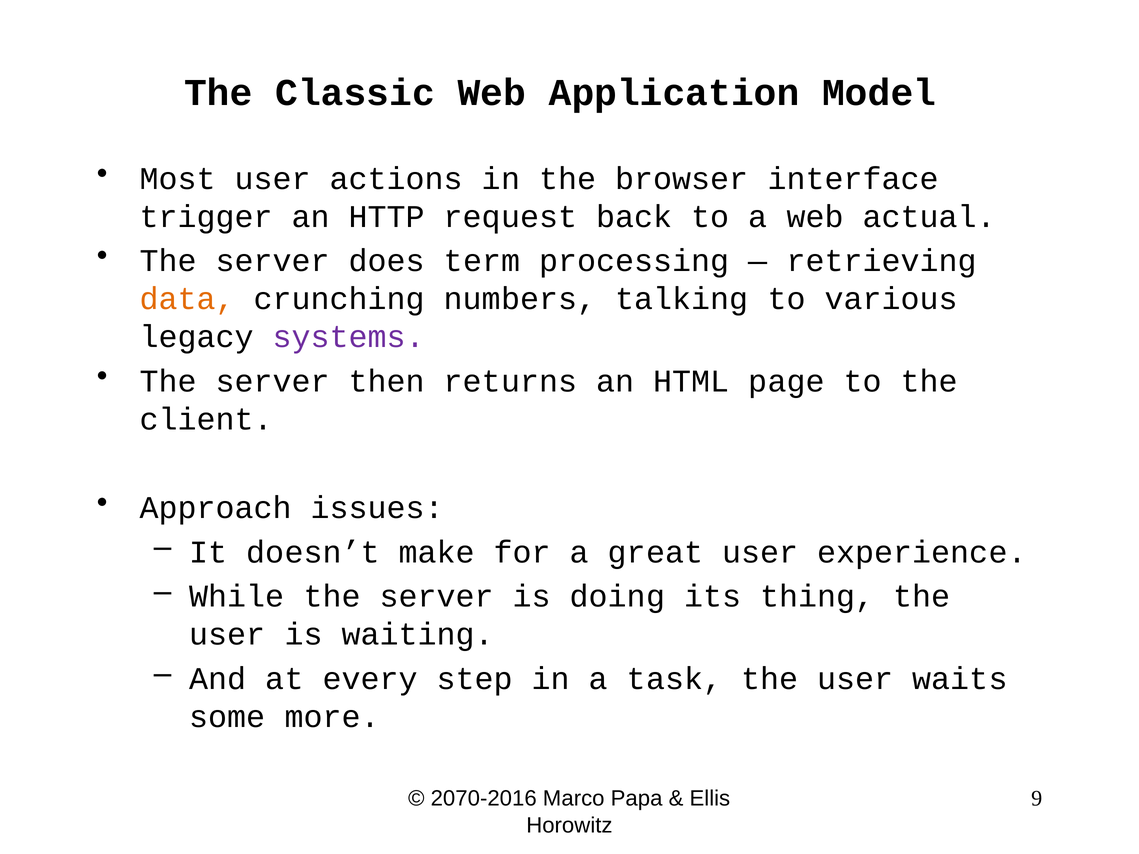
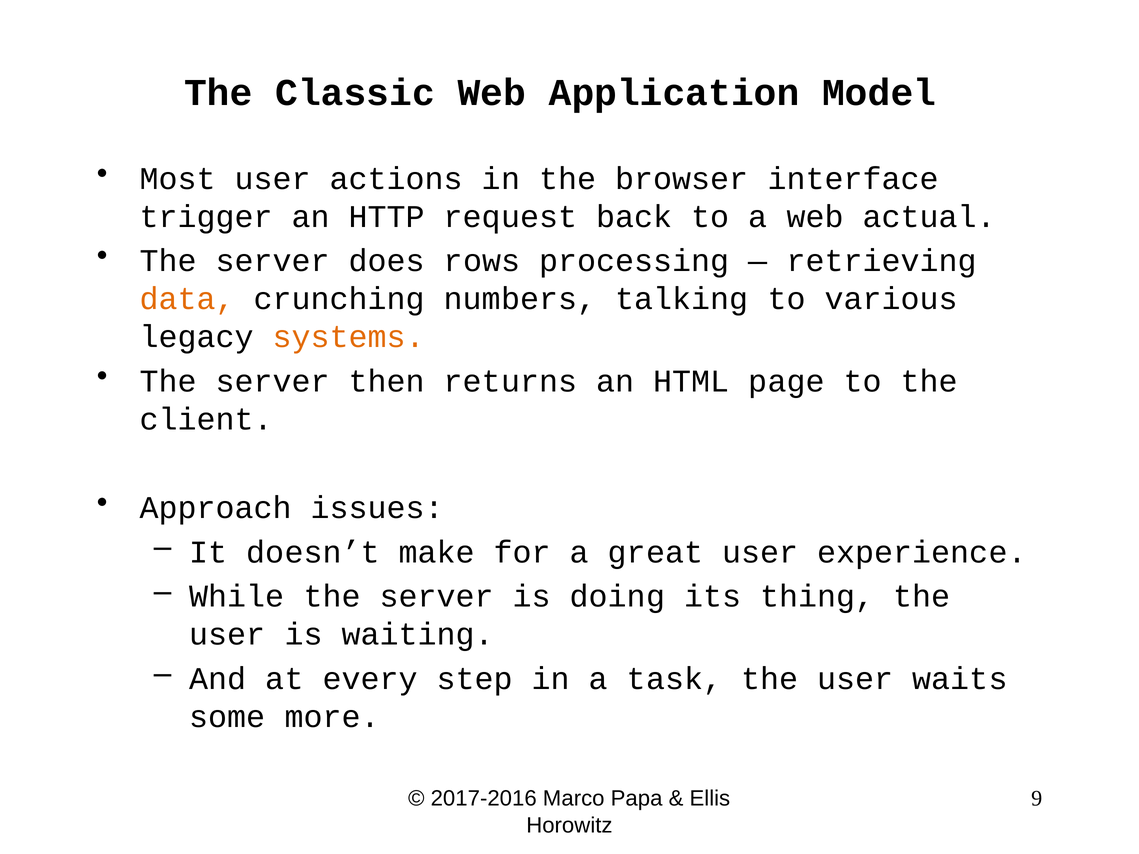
term: term -> rows
systems colour: purple -> orange
2070-2016: 2070-2016 -> 2017-2016
